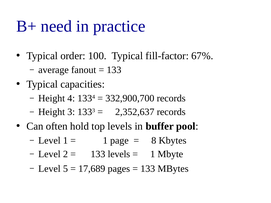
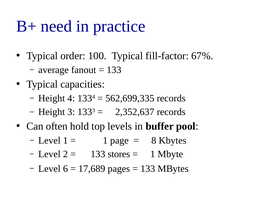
332,900,700: 332,900,700 -> 562,699,335
133 levels: levels -> stores
5: 5 -> 6
